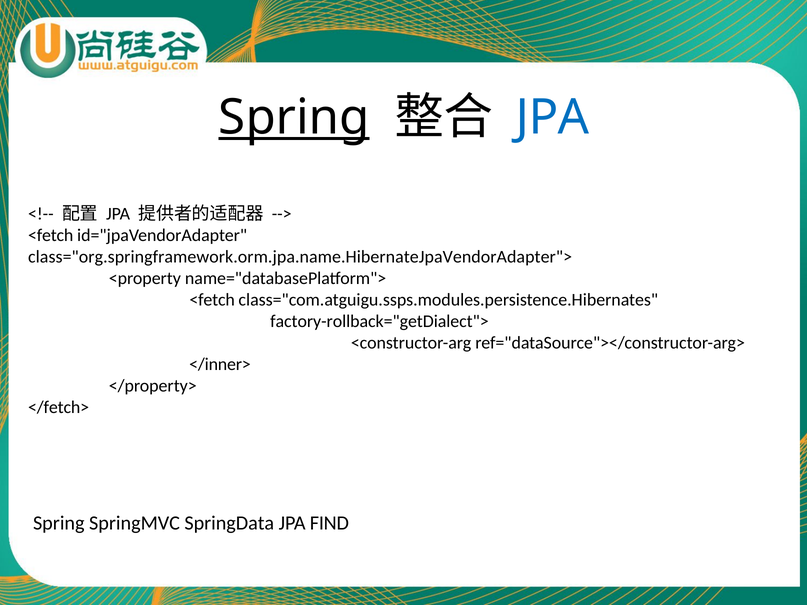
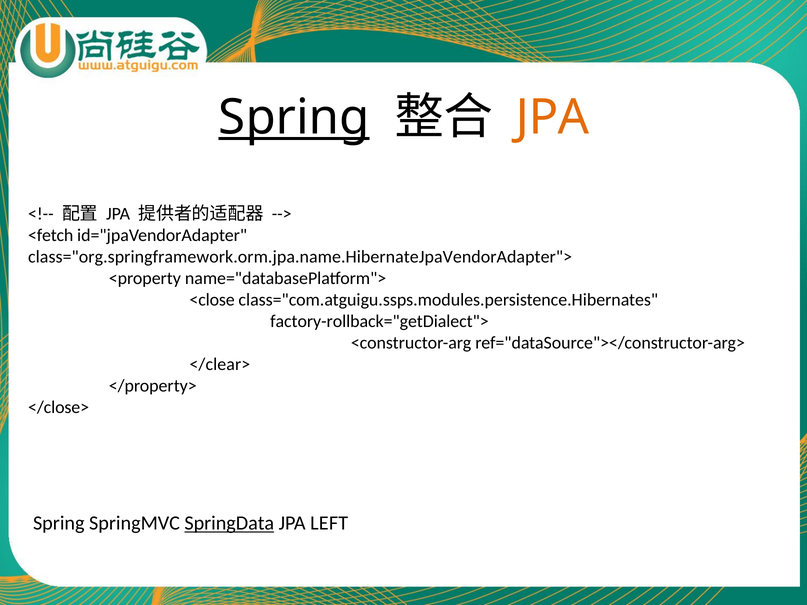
JPA at (552, 117) colour: blue -> orange
<fetch at (212, 300): <fetch -> <close
</inner>: </inner> -> </clear>
</fetch>: </fetch> -> </close>
SpringData underline: none -> present
FIND: FIND -> LEFT
